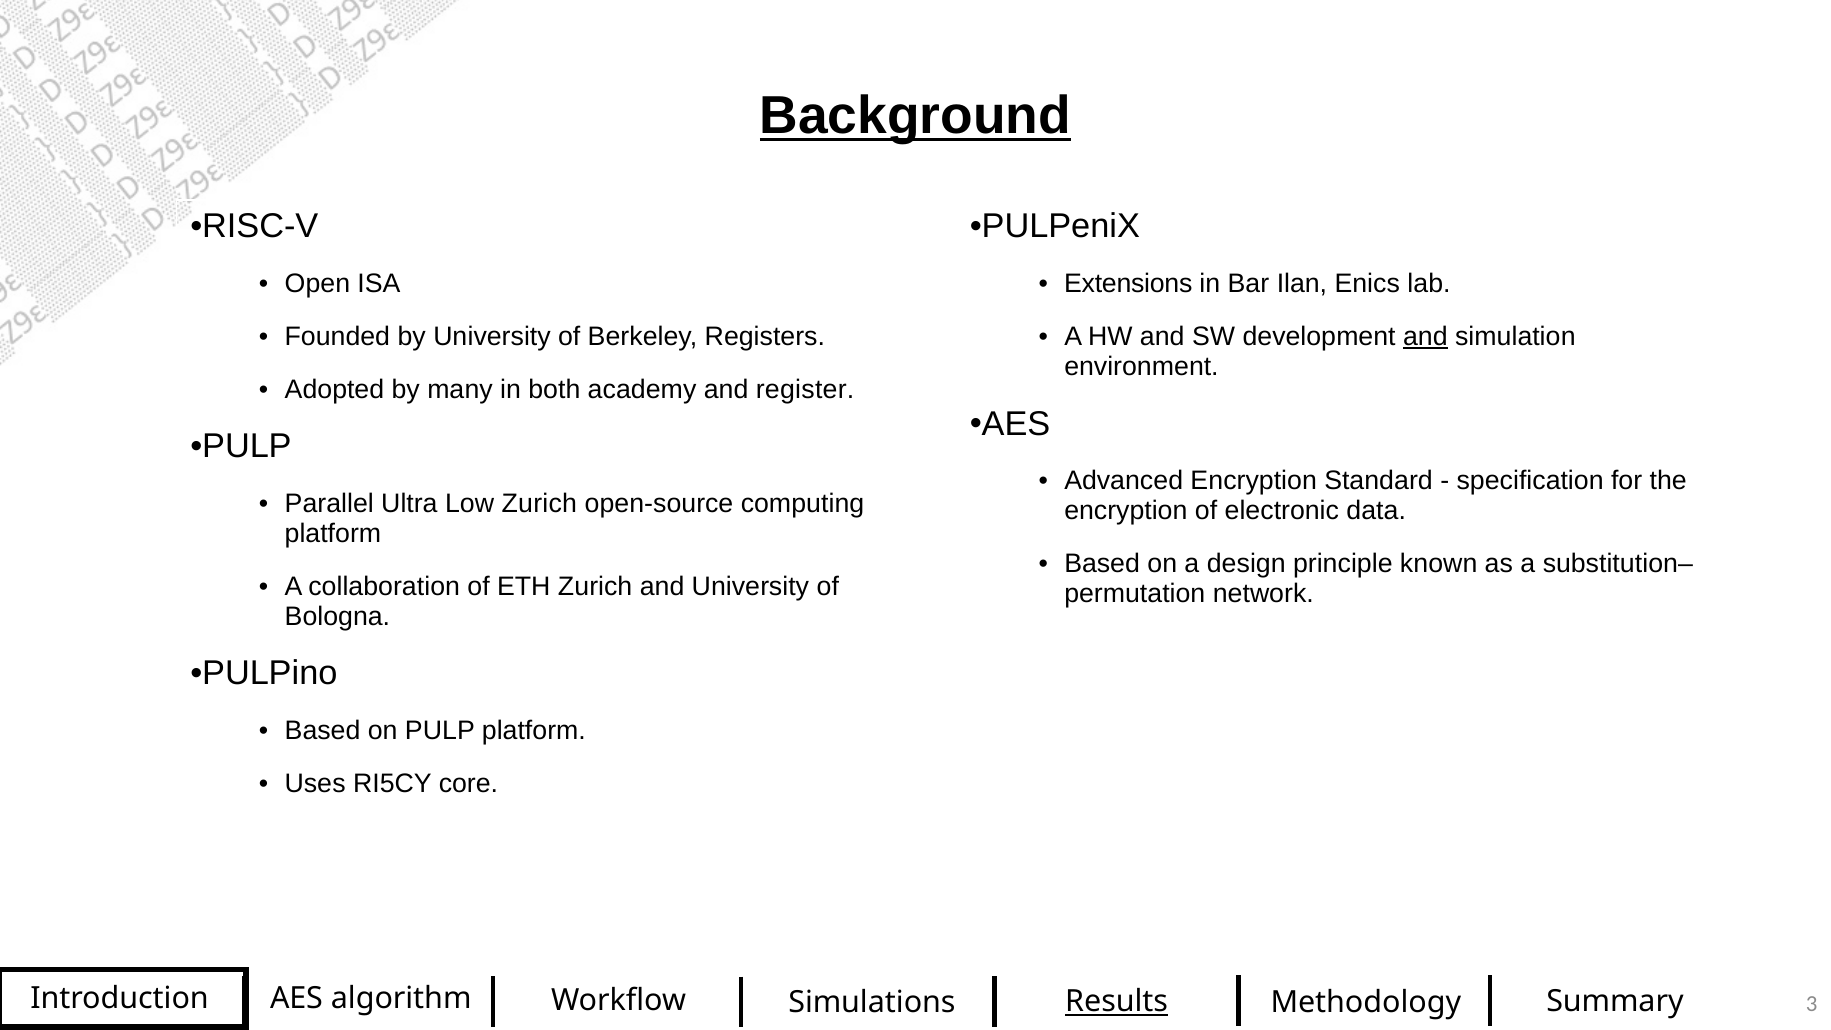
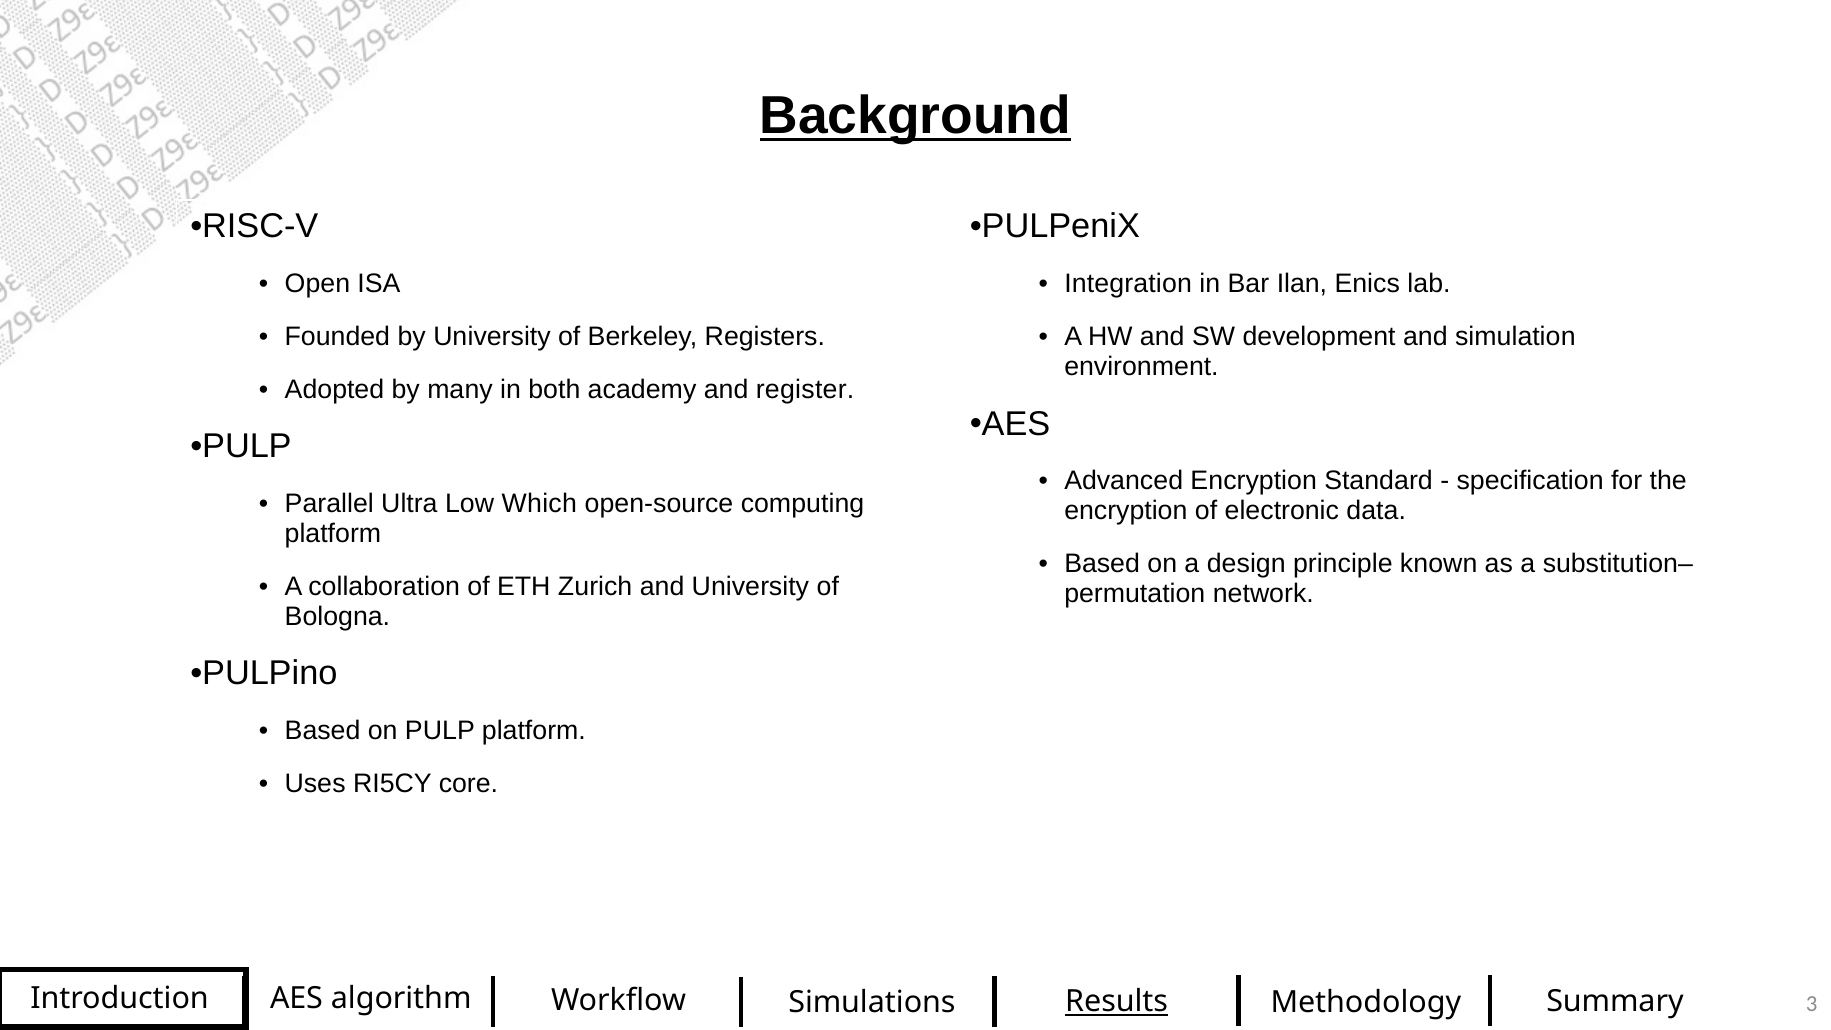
Extensions: Extensions -> Integration
and at (1425, 336) underline: present -> none
Low Zurich: Zurich -> Which
